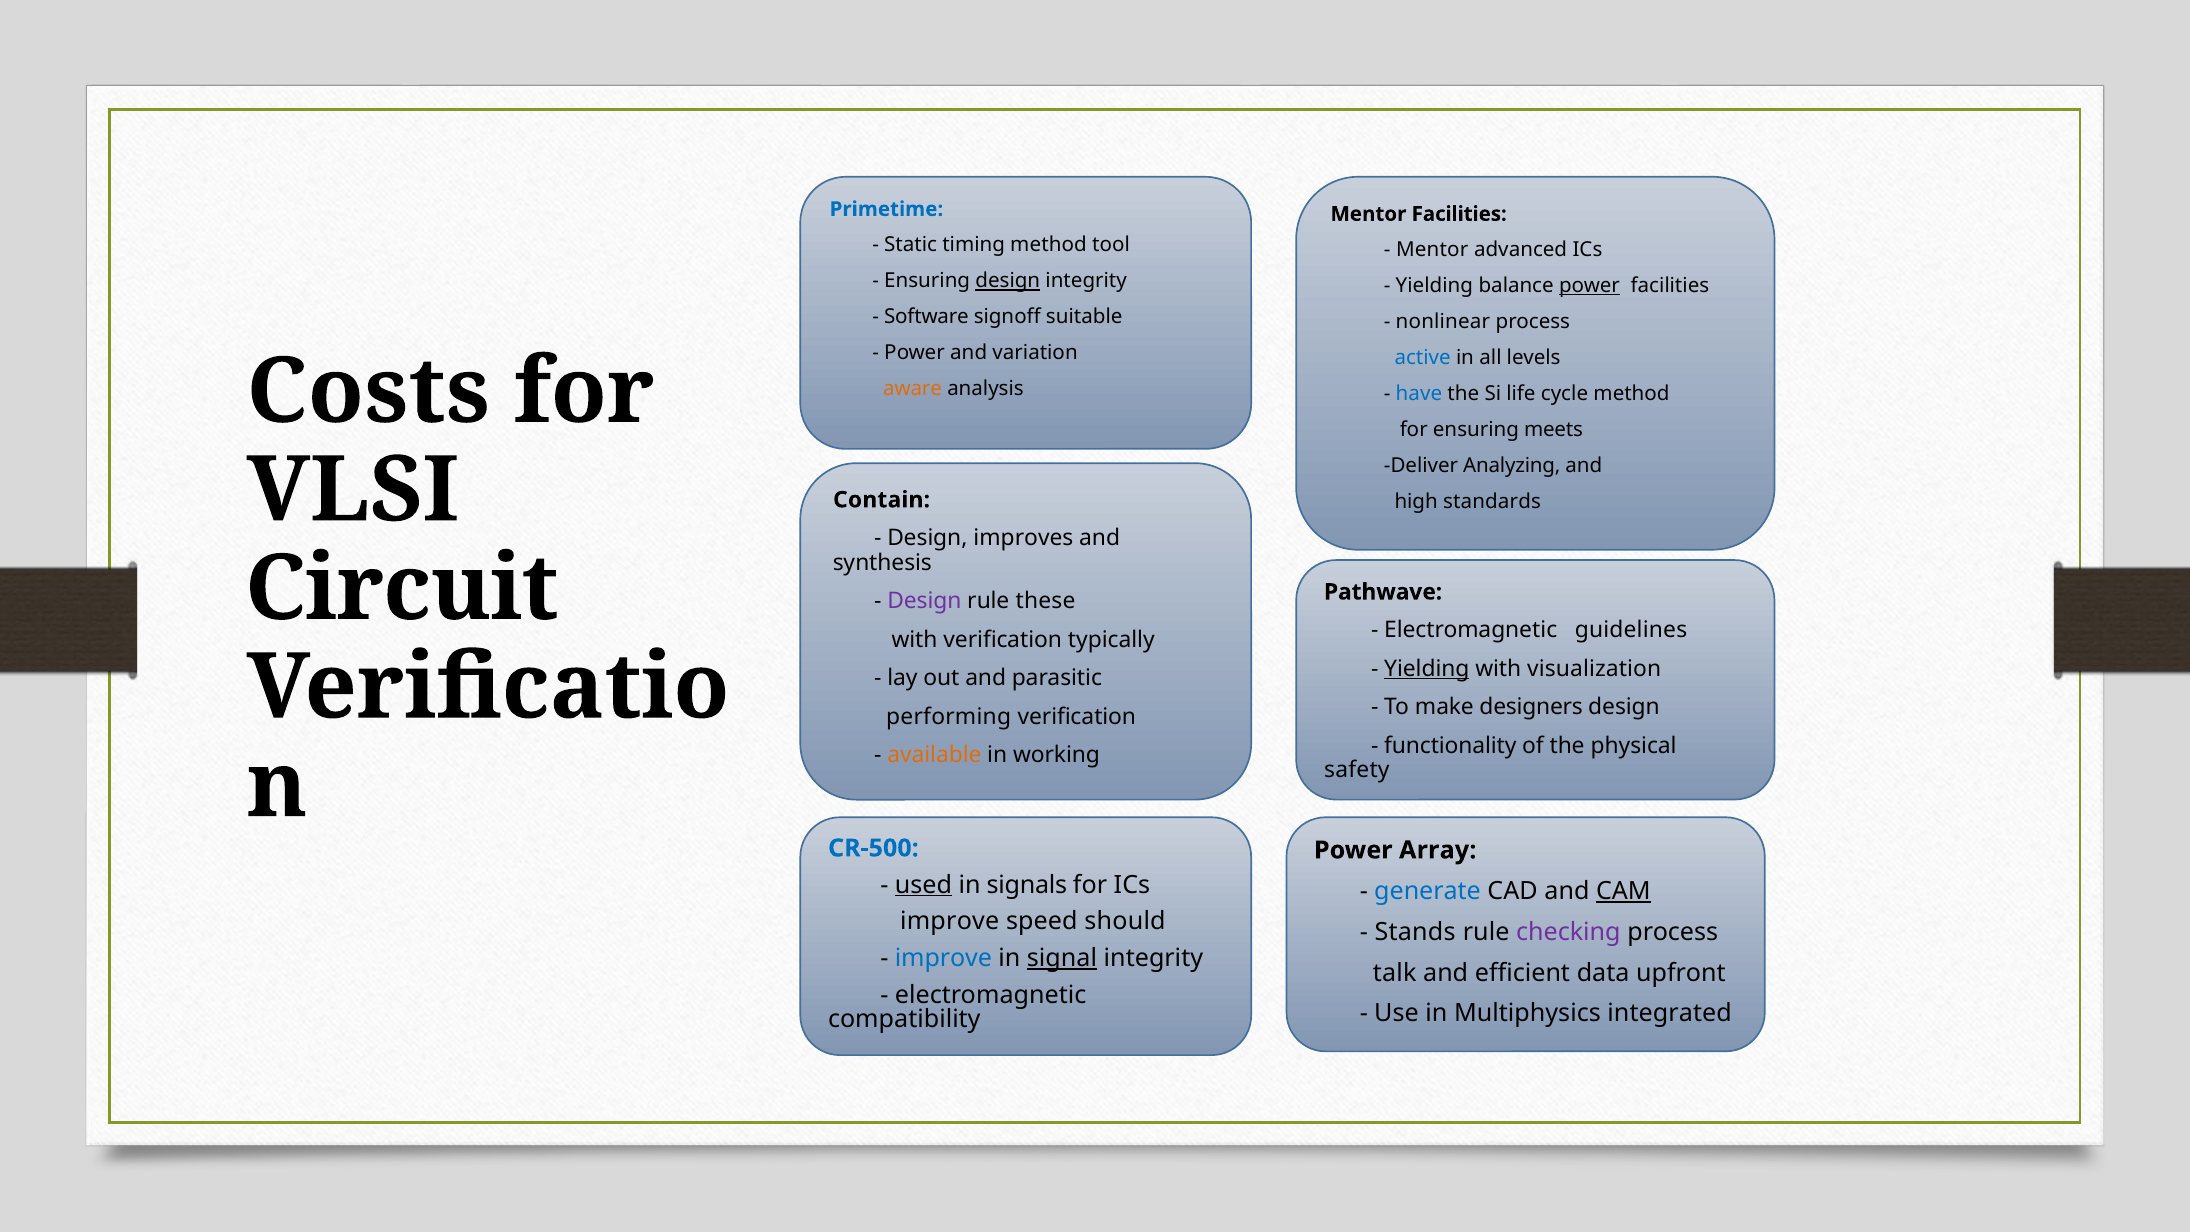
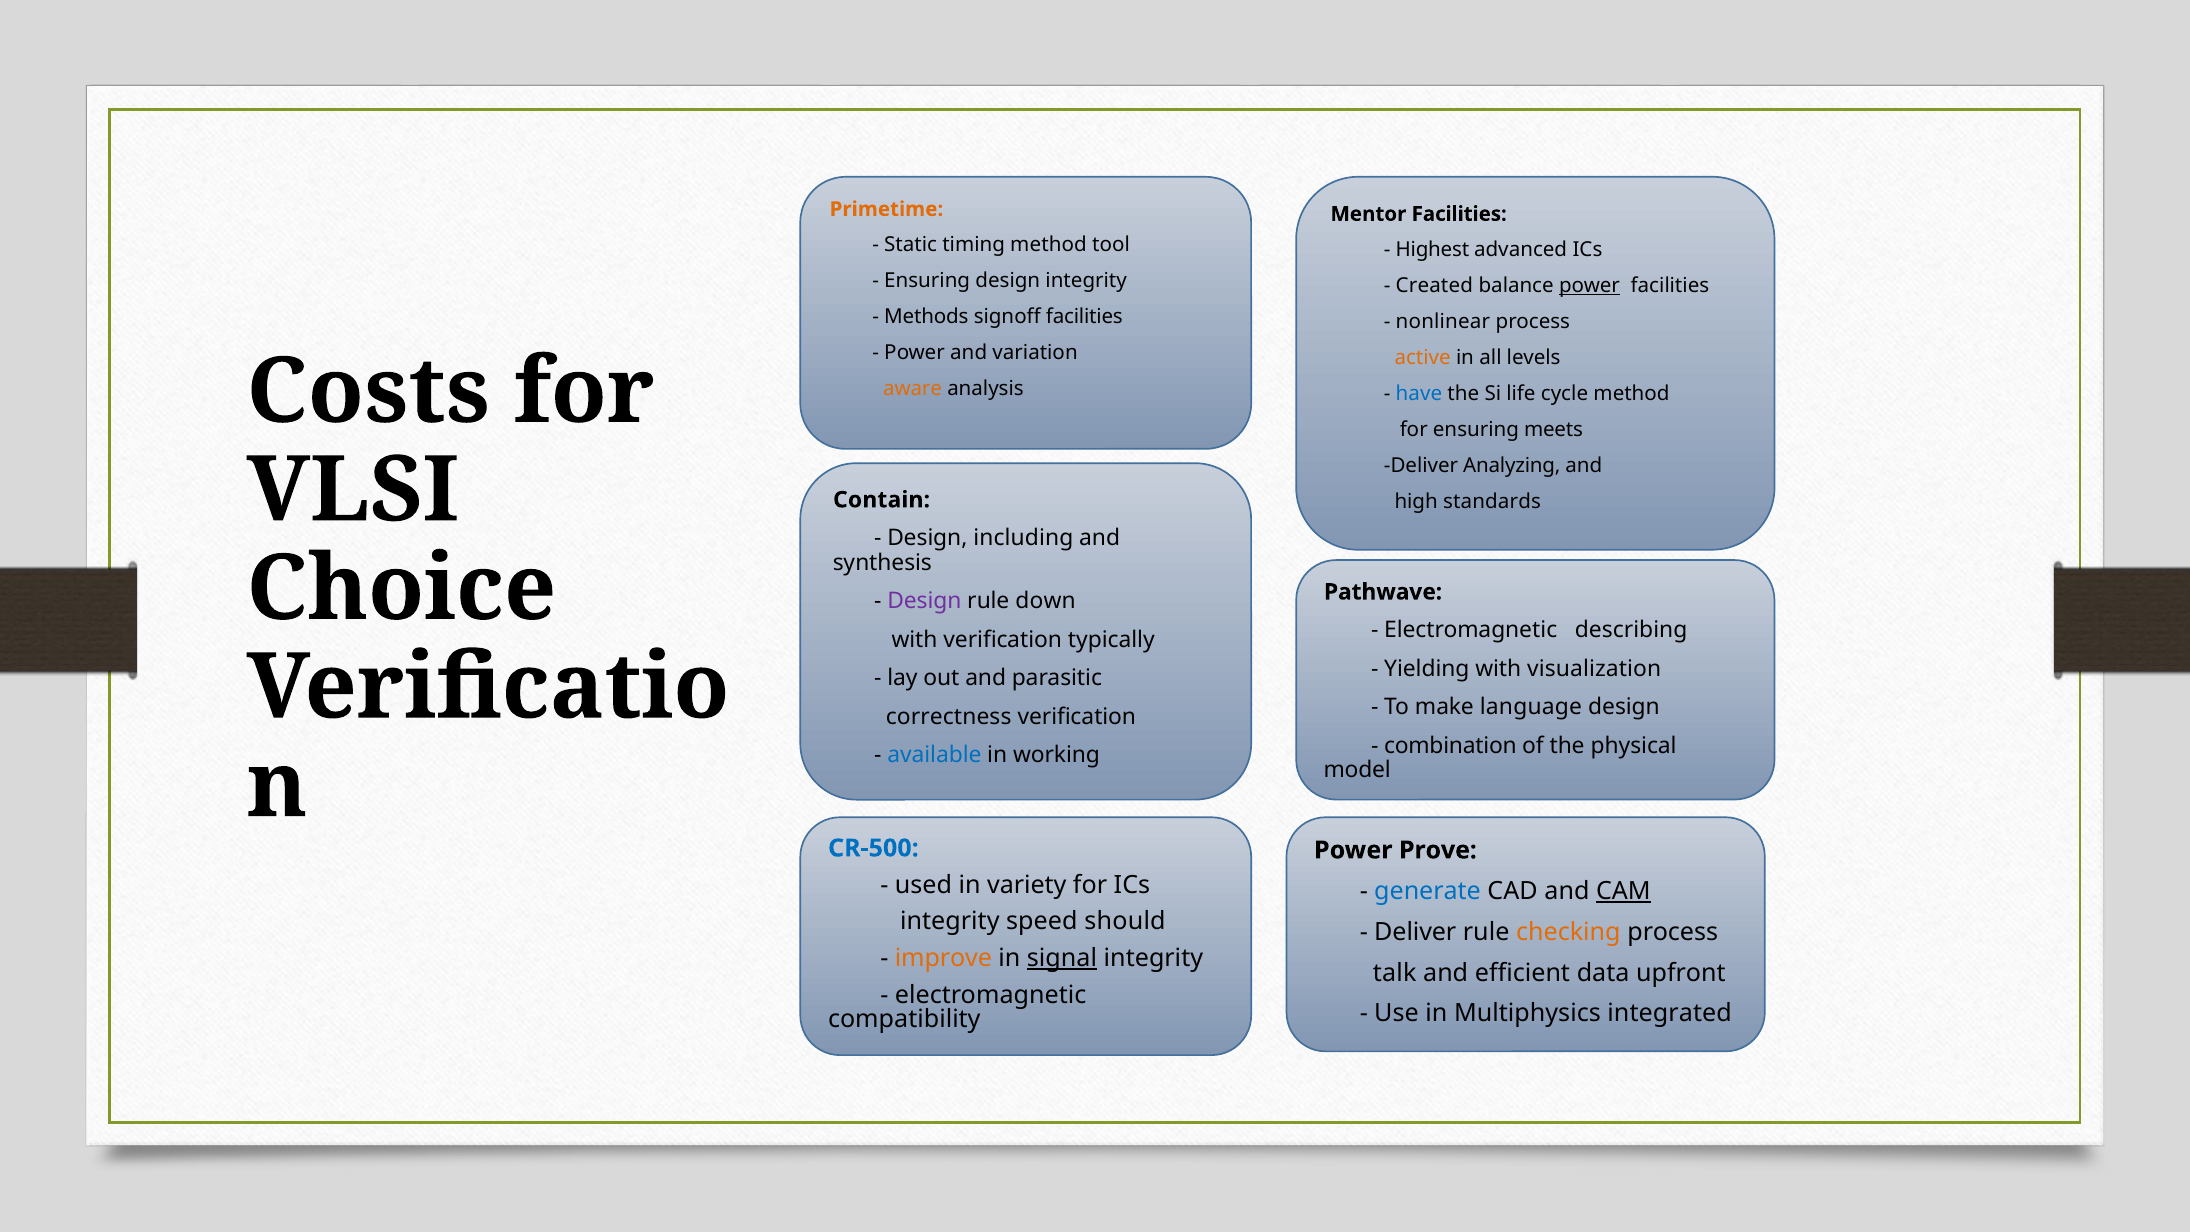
Primetime colour: blue -> orange
Mentor at (1432, 250): Mentor -> Highest
design at (1008, 281) underline: present -> none
Yielding at (1434, 286): Yielding -> Created
Software: Software -> Methods
signoff suitable: suitable -> facilities
active colour: blue -> orange
improves: improves -> including
Circuit: Circuit -> Choice
these: these -> down
guidelines: guidelines -> describing
Yielding at (1427, 669) underline: present -> none
designers: designers -> language
performing: performing -> correctness
functionality: functionality -> combination
available colour: orange -> blue
safety: safety -> model
Array: Array -> Prove
used underline: present -> none
signals: signals -> variety
improve at (950, 921): improve -> integrity
Stands at (1415, 932): Stands -> Deliver
checking colour: purple -> orange
improve at (943, 958) colour: blue -> orange
